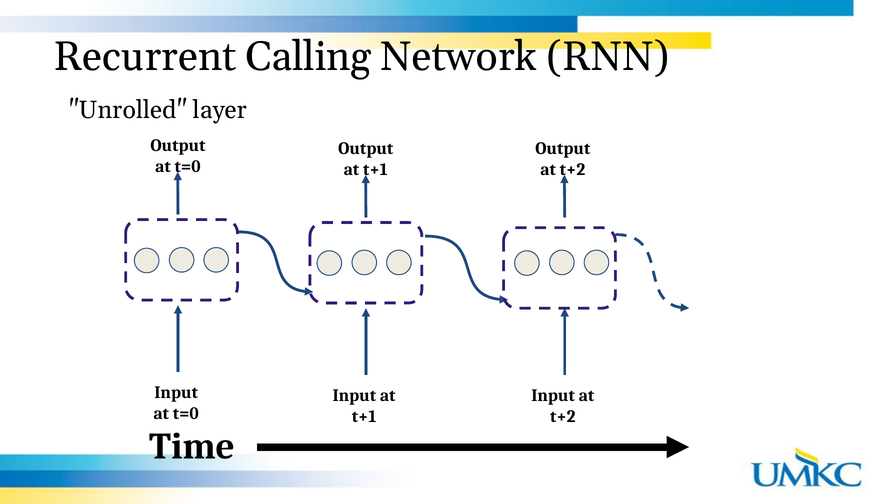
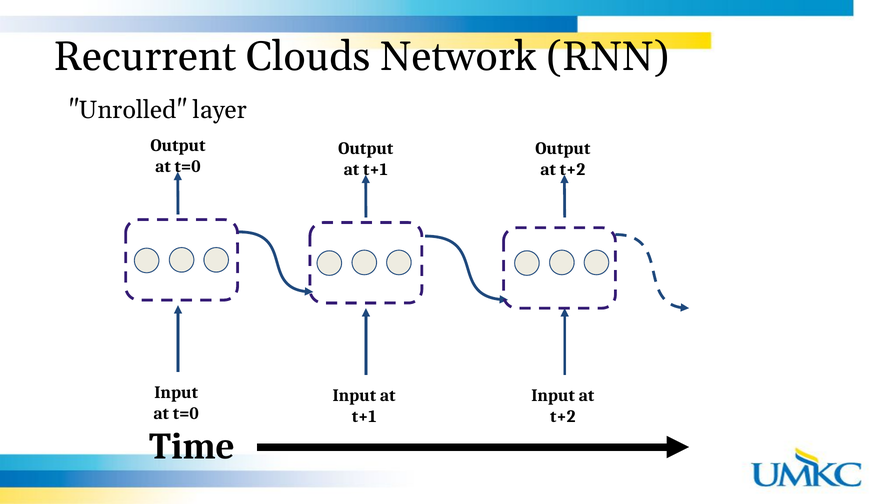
Calling: Calling -> Clouds
